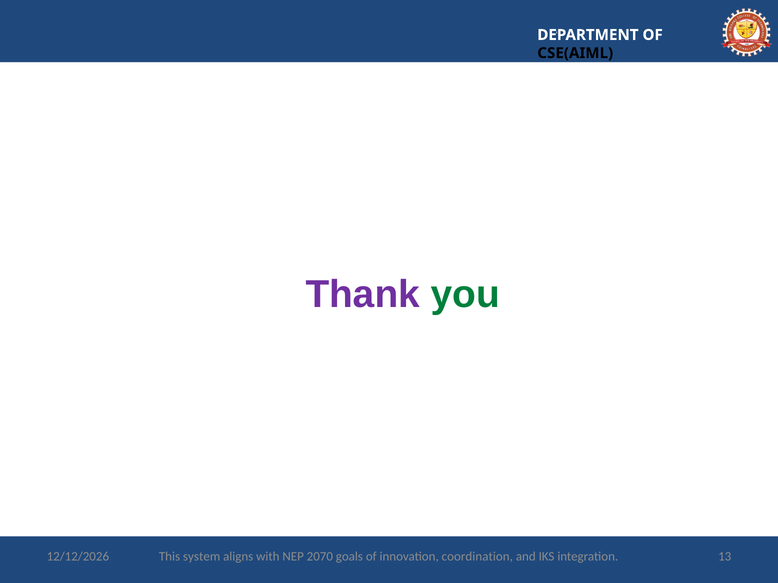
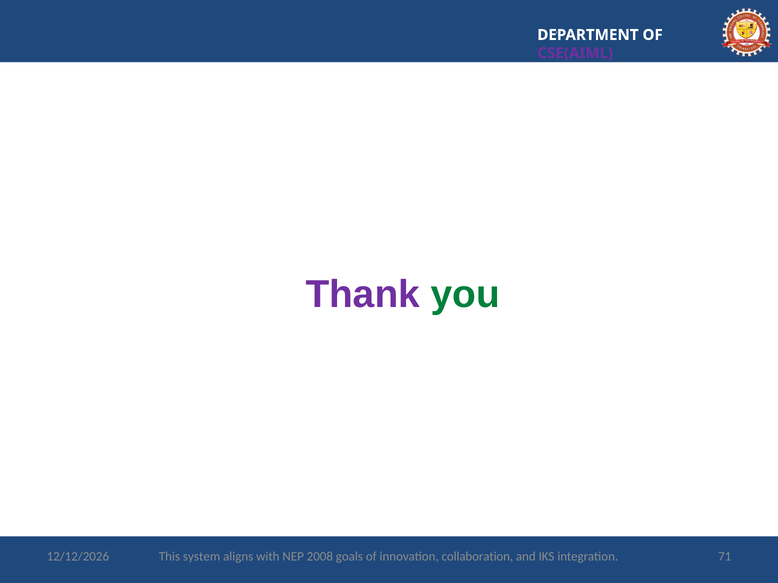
CSE(AIML colour: black -> purple
2070: 2070 -> 2008
coordination: coordination -> collaboration
13: 13 -> 71
